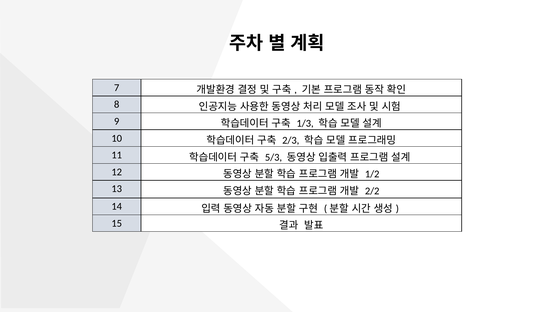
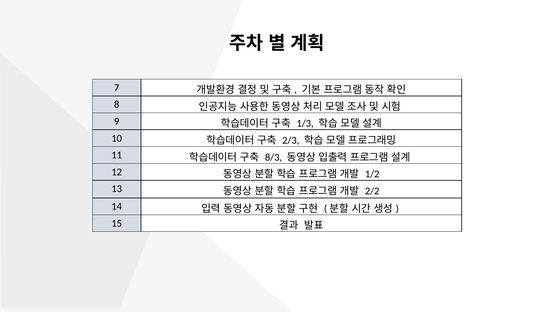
5/3: 5/3 -> 8/3
